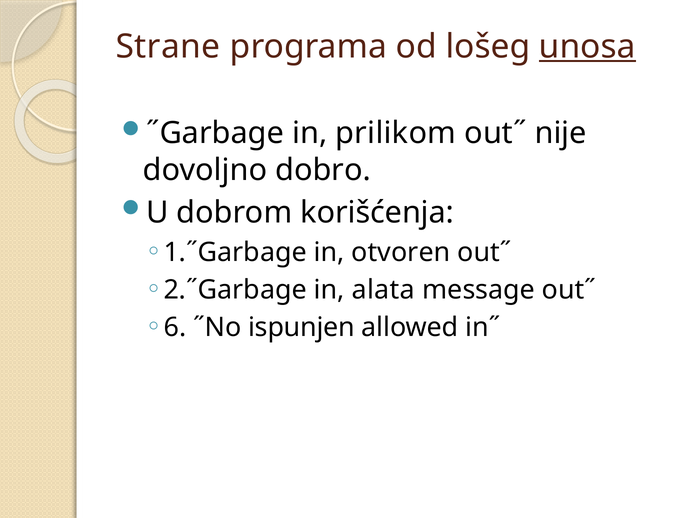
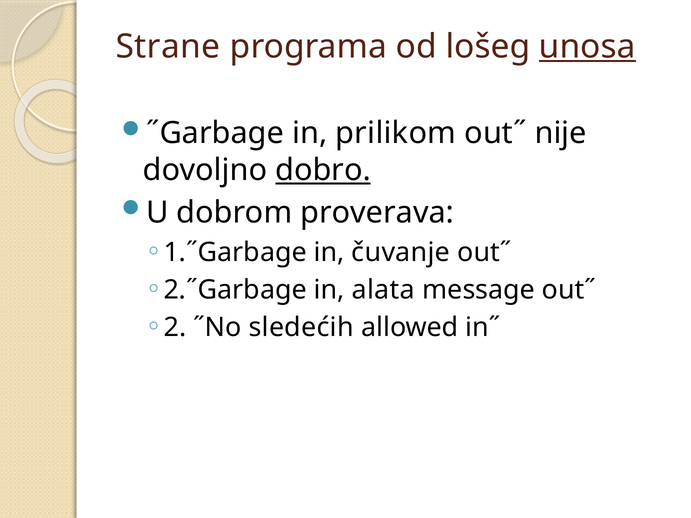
dobro underline: none -> present
korišćenja: korišćenja -> proverava
otvoren: otvoren -> čuvanje
6: 6 -> 2
ispunjen: ispunjen -> sledećih
